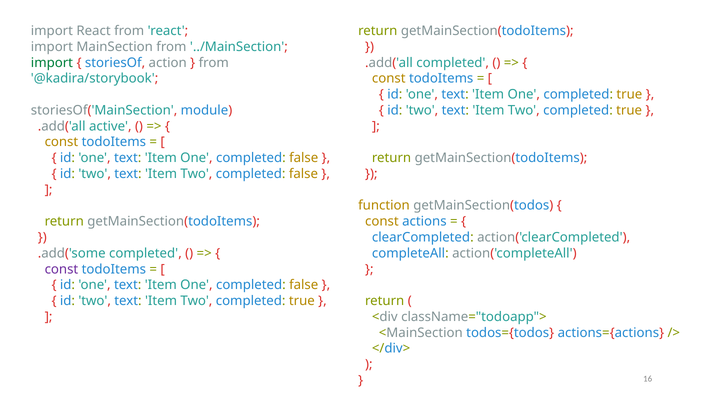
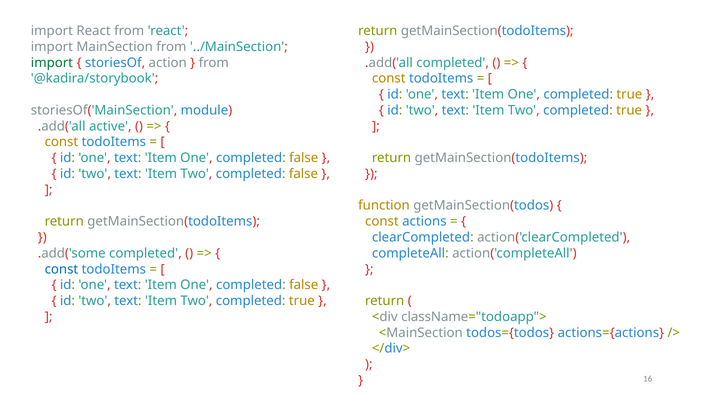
const at (61, 269) colour: purple -> blue
